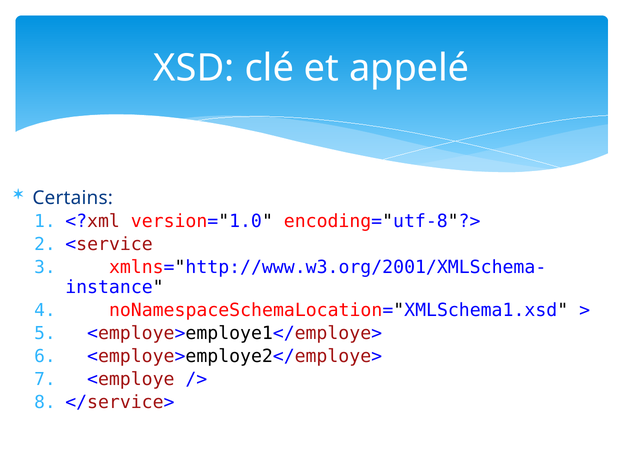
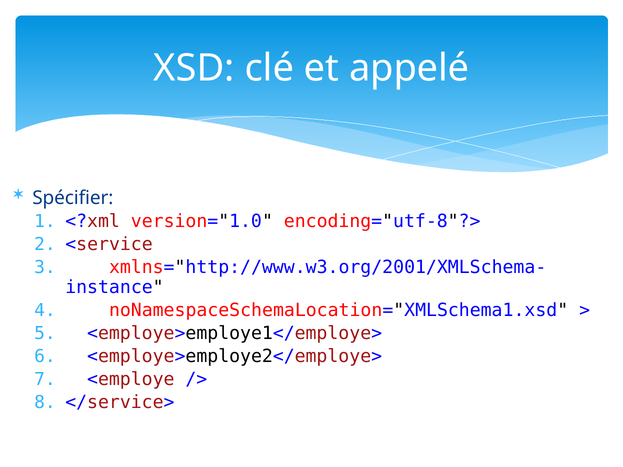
Certains: Certains -> Spécifier
